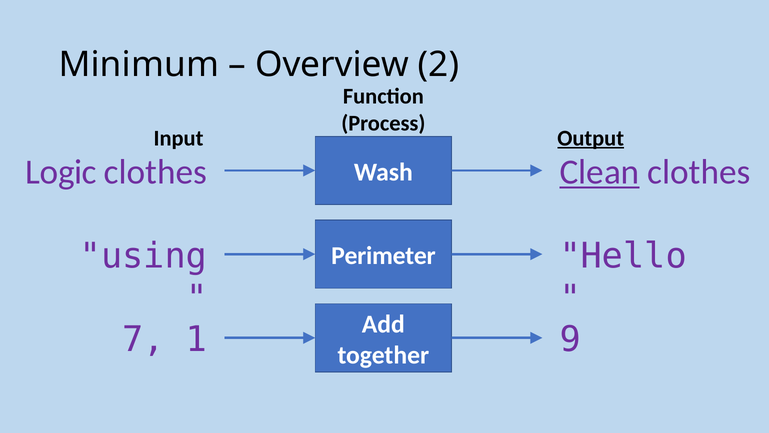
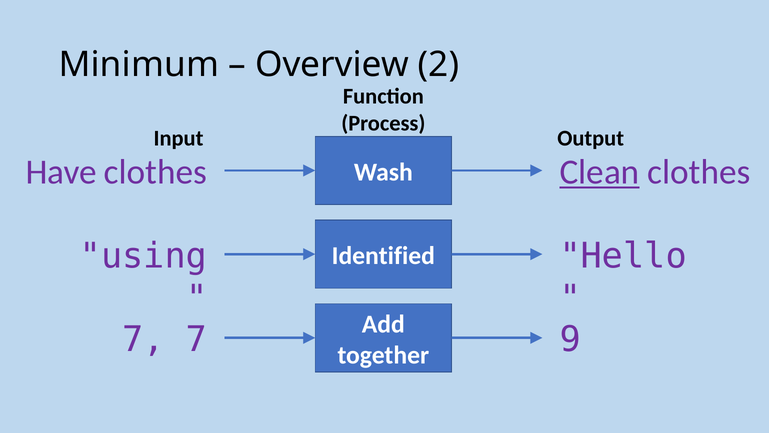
Output underline: present -> none
Logic: Logic -> Have
Perimeter: Perimeter -> Identified
7 1: 1 -> 7
